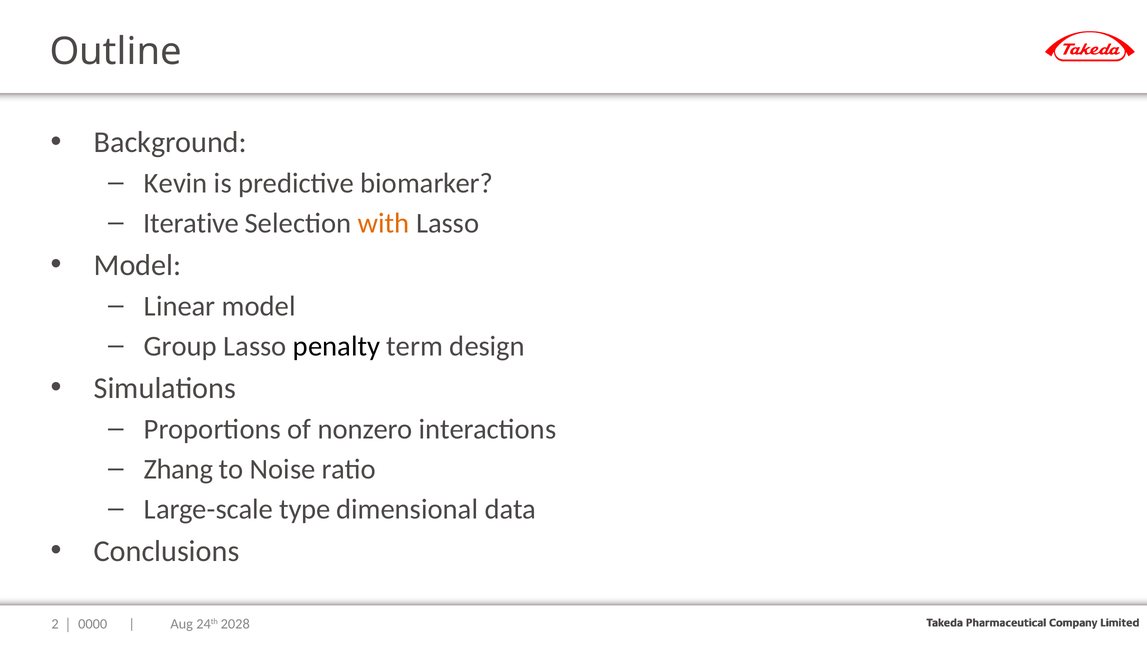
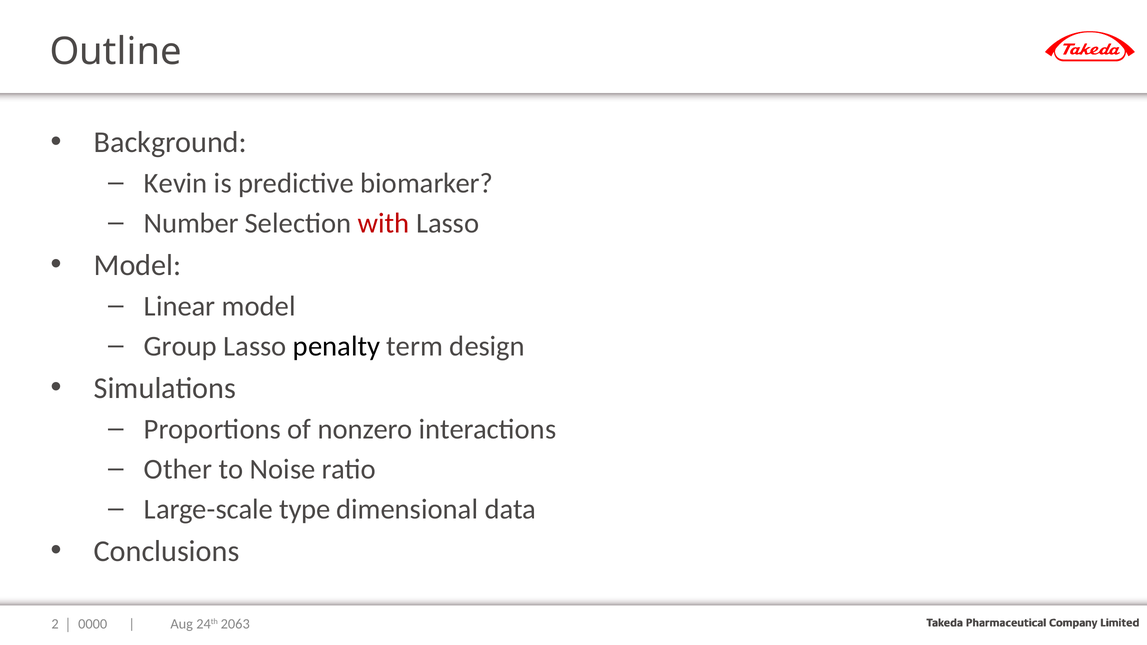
Iterative: Iterative -> Number
with colour: orange -> red
Zhang: Zhang -> Other
2028: 2028 -> 2063
